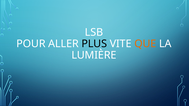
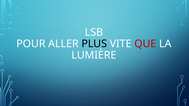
QUE colour: orange -> red
